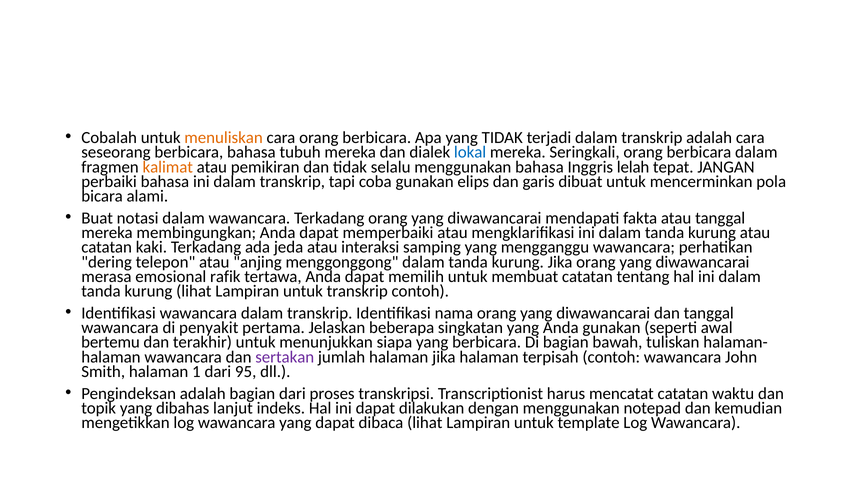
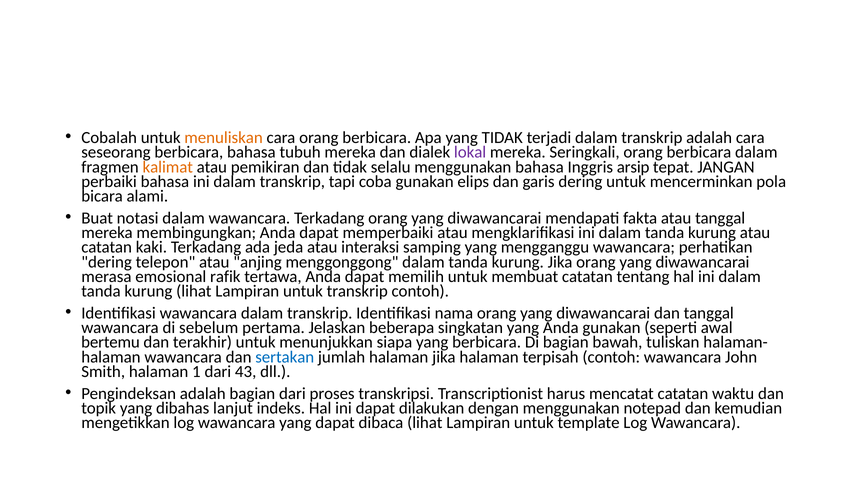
lokal colour: blue -> purple
lelah: lelah -> arsip
garis dibuat: dibuat -> dering
penyakit: penyakit -> sebelum
sertakan colour: purple -> blue
95: 95 -> 43
